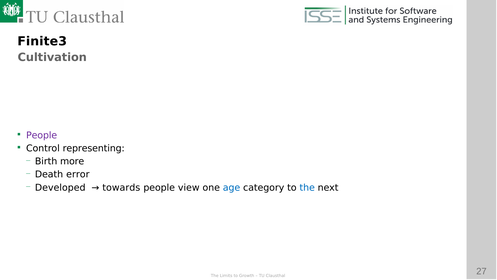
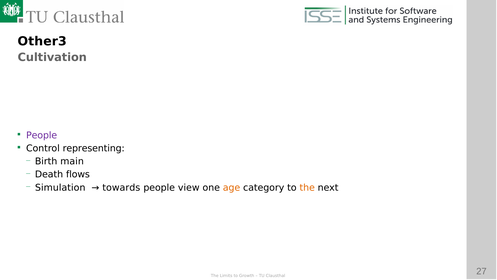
Finite3: Finite3 -> Other3
more: more -> main
error: error -> flows
Developed: Developed -> Simulation
age colour: blue -> orange
the at (307, 187) colour: blue -> orange
